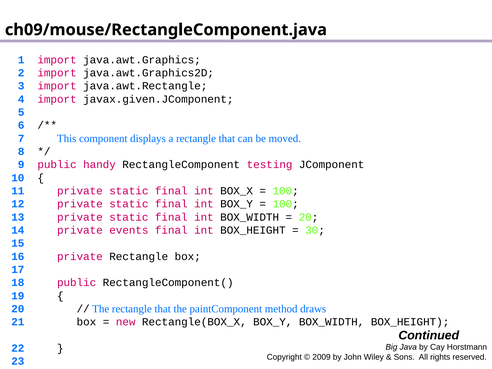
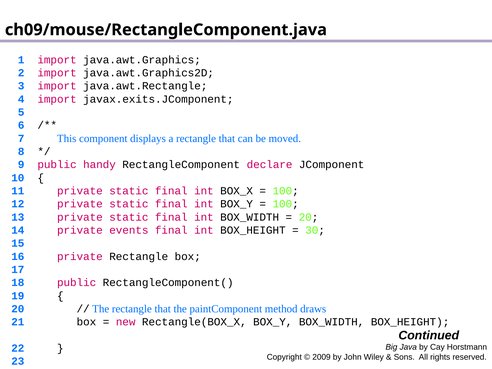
javax.given.JComponent: javax.given.JComponent -> javax.exits.JComponent
testing: testing -> declare
